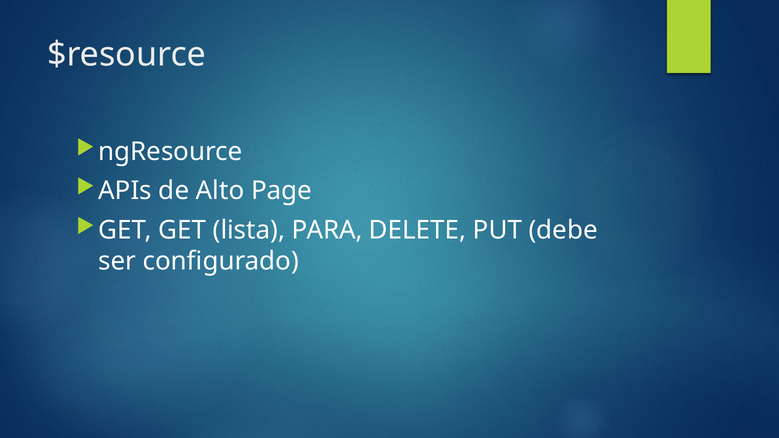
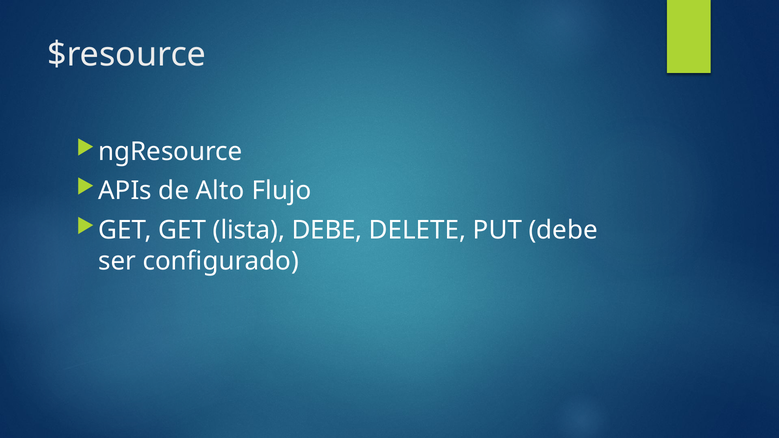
Page: Page -> Flujo
lista PARA: PARA -> DEBE
